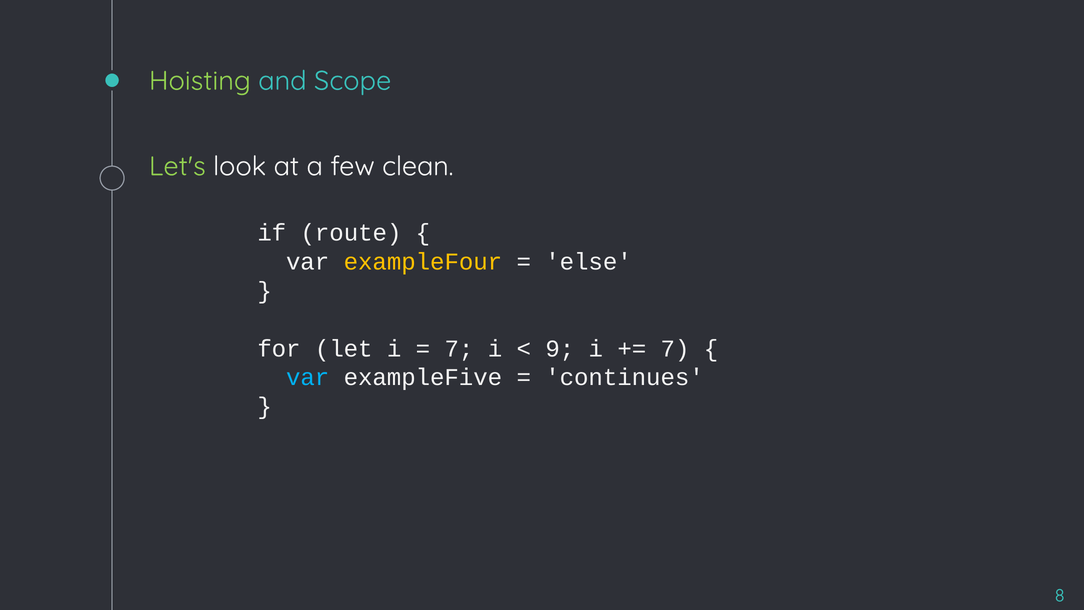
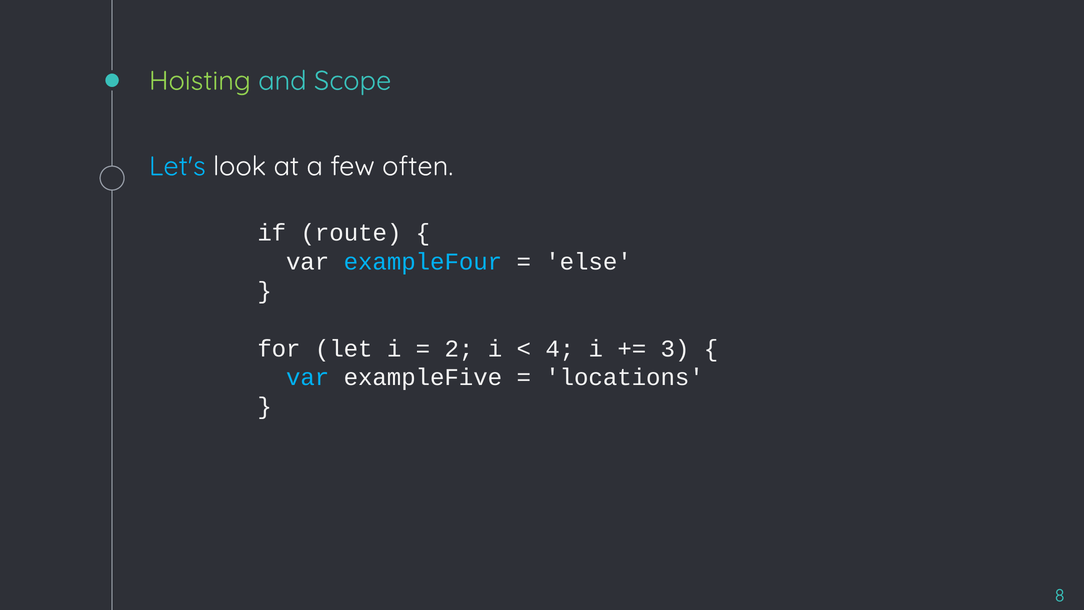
Let's colour: light green -> light blue
clean: clean -> often
exampleFour colour: yellow -> light blue
7 at (459, 348): 7 -> 2
9: 9 -> 4
7 at (675, 348): 7 -> 3
continues: continues -> locations
